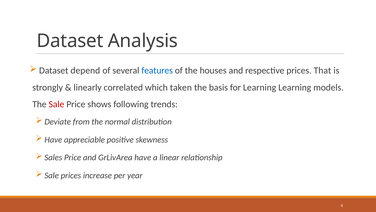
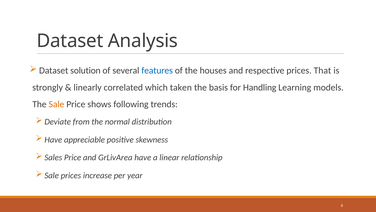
depend: depend -> solution
for Learning: Learning -> Handling
Sale at (56, 104) colour: red -> orange
